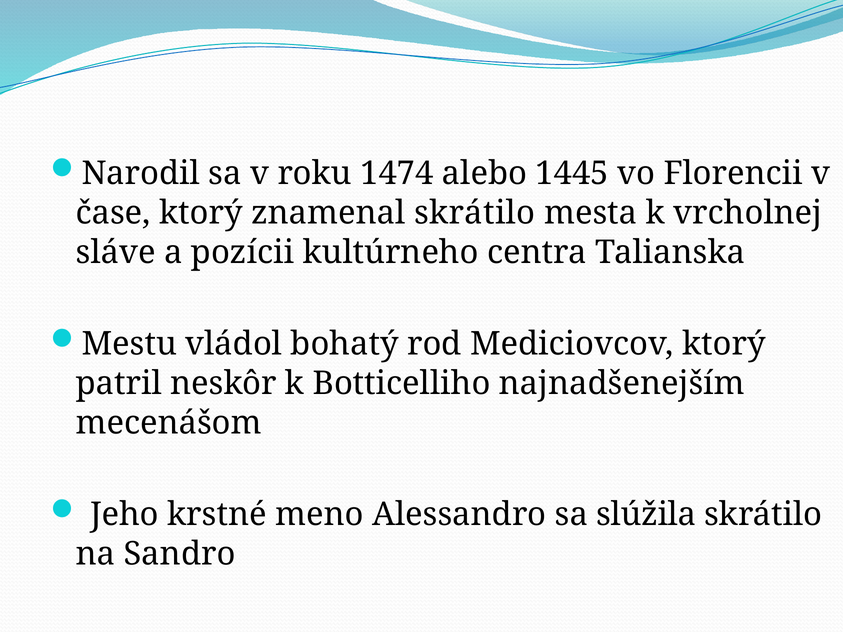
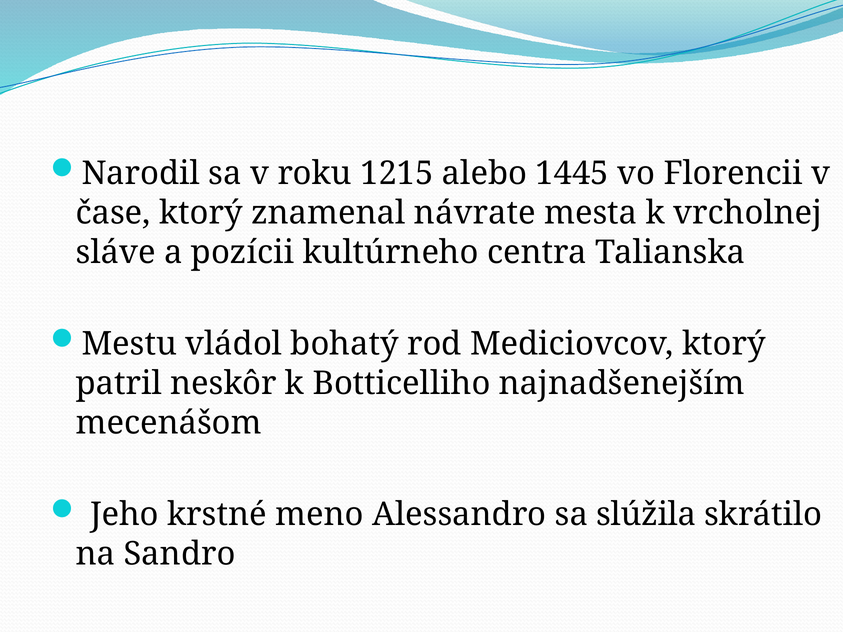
1474: 1474 -> 1215
znamenal skrátilo: skrátilo -> návrate
